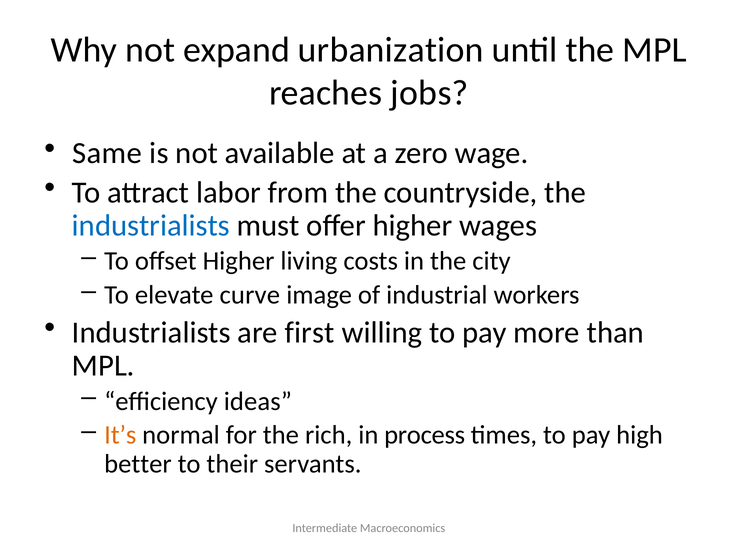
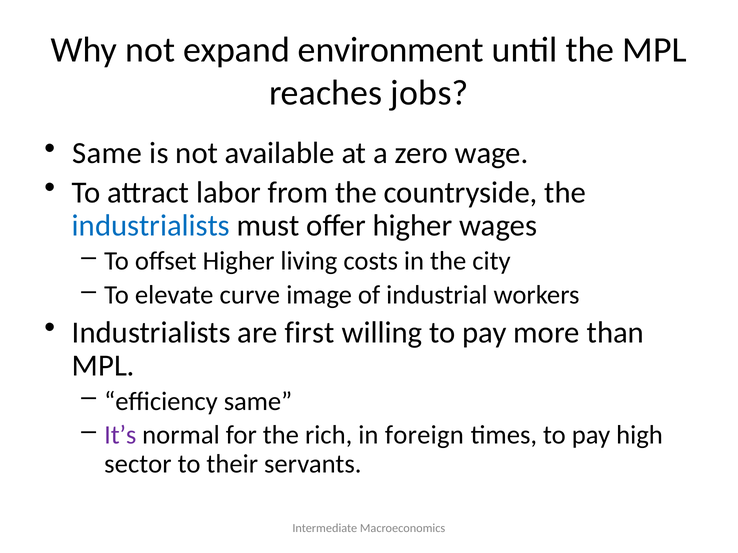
urbanization: urbanization -> environment
efficiency ideas: ideas -> same
It’s colour: orange -> purple
process: process -> foreign
better: better -> sector
